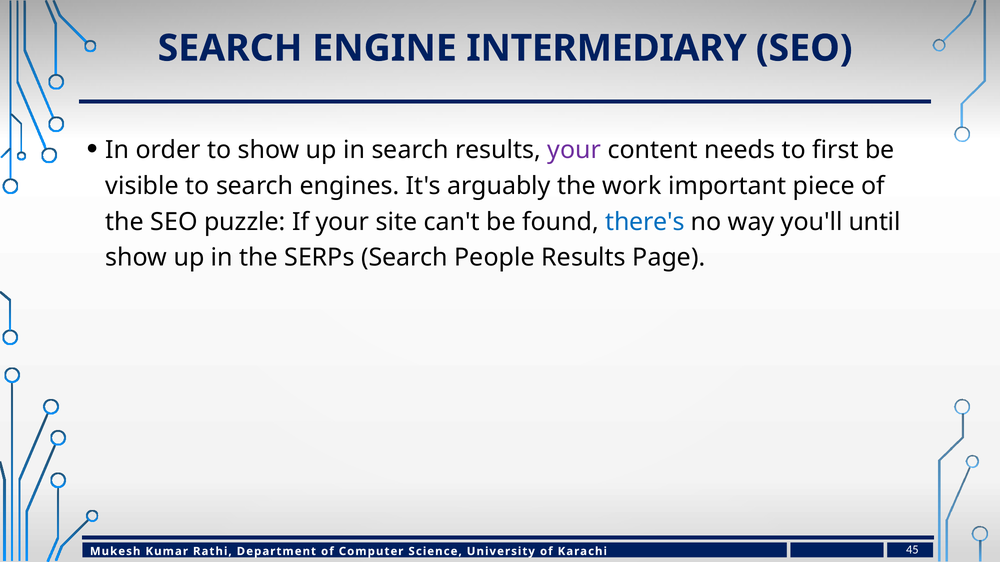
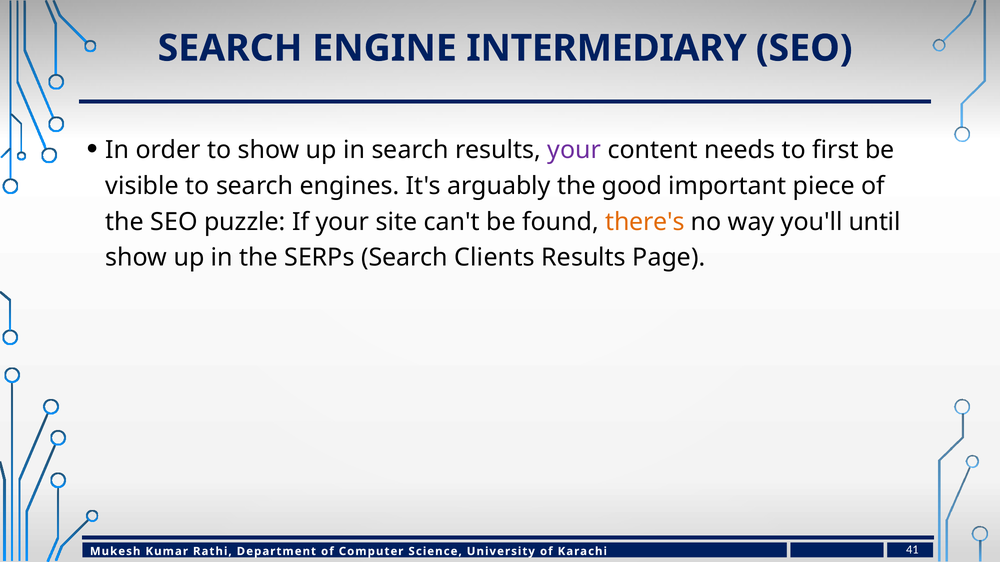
work: work -> good
there's colour: blue -> orange
People: People -> Clients
45: 45 -> 41
